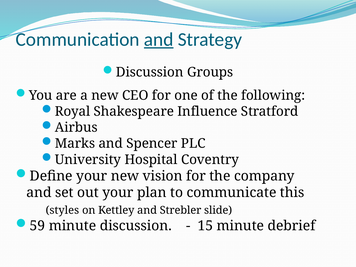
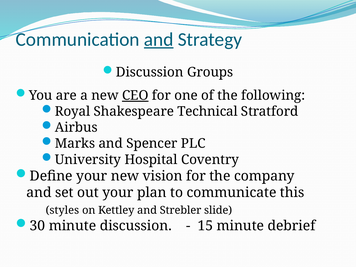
CEO underline: none -> present
Influence: Influence -> Technical
59: 59 -> 30
